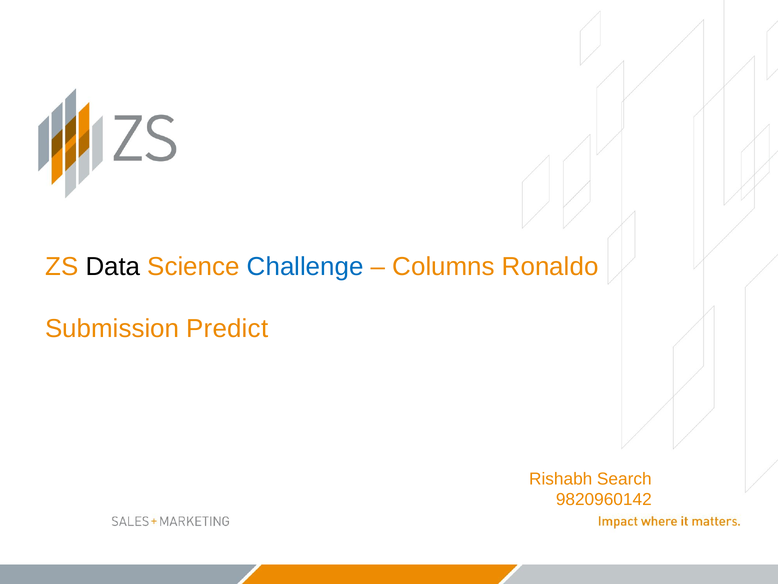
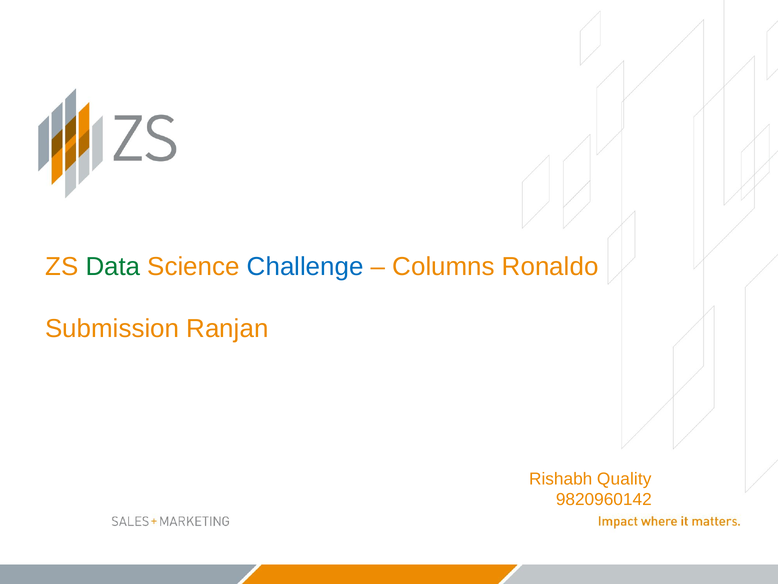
Data at (113, 266) colour: black -> green
Submission Predict: Predict -> Ranjan
Search: Search -> Quality
